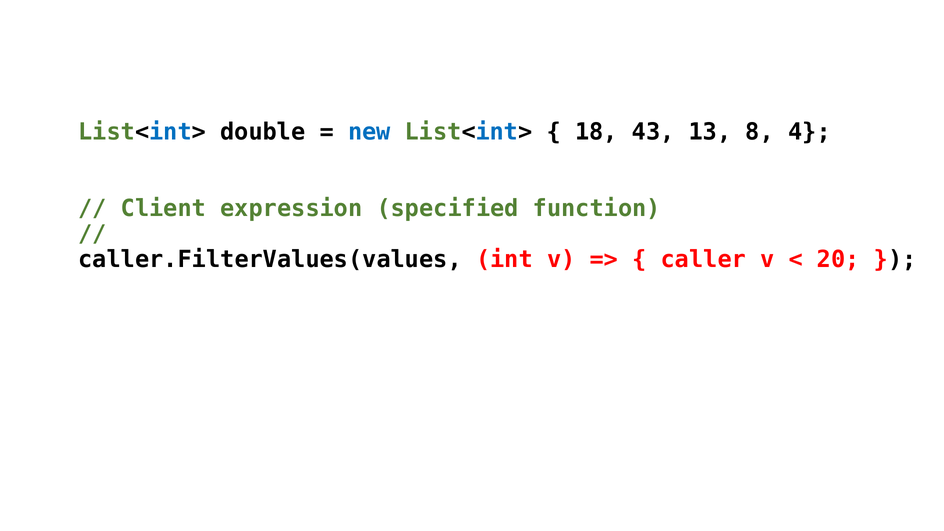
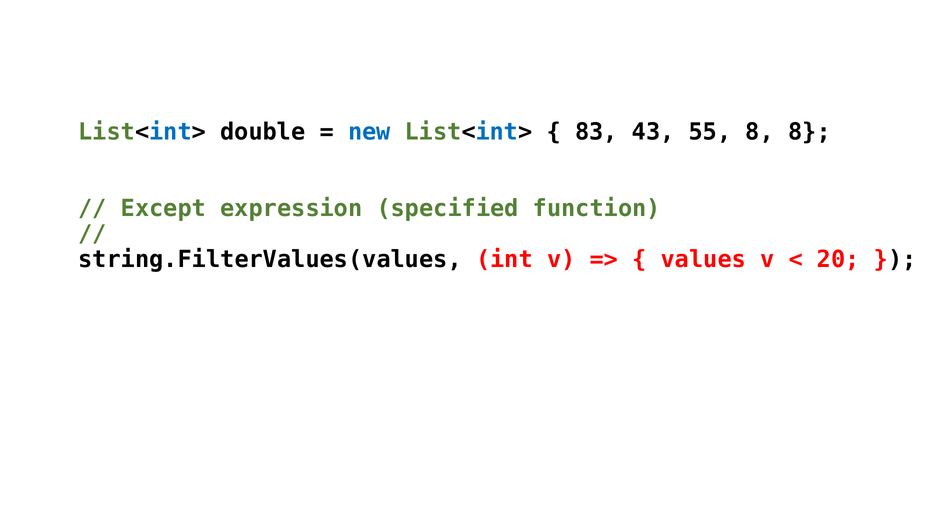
18: 18 -> 83
13: 13 -> 55
8 4: 4 -> 8
Client: Client -> Except
caller.FilterValues(values: caller.FilterValues(values -> string.FilterValues(values
caller: caller -> values
